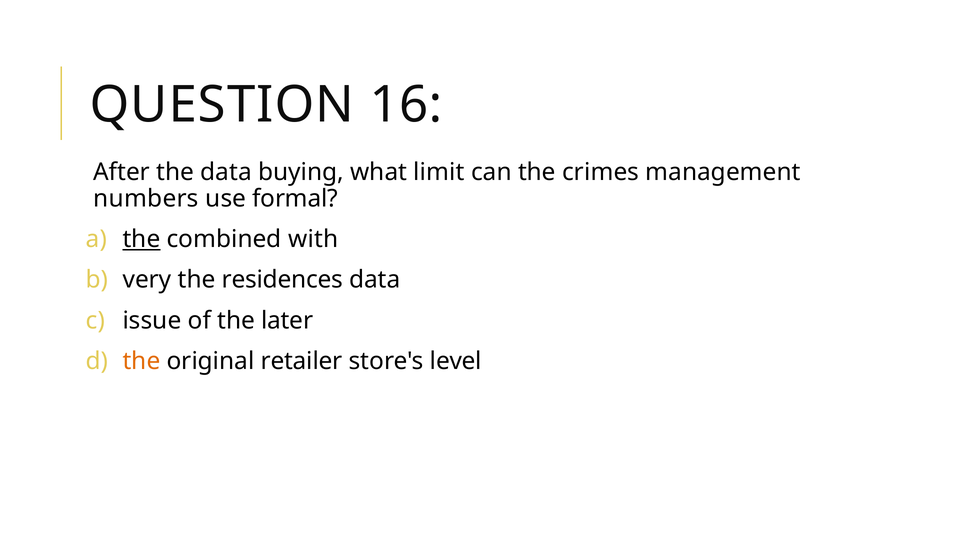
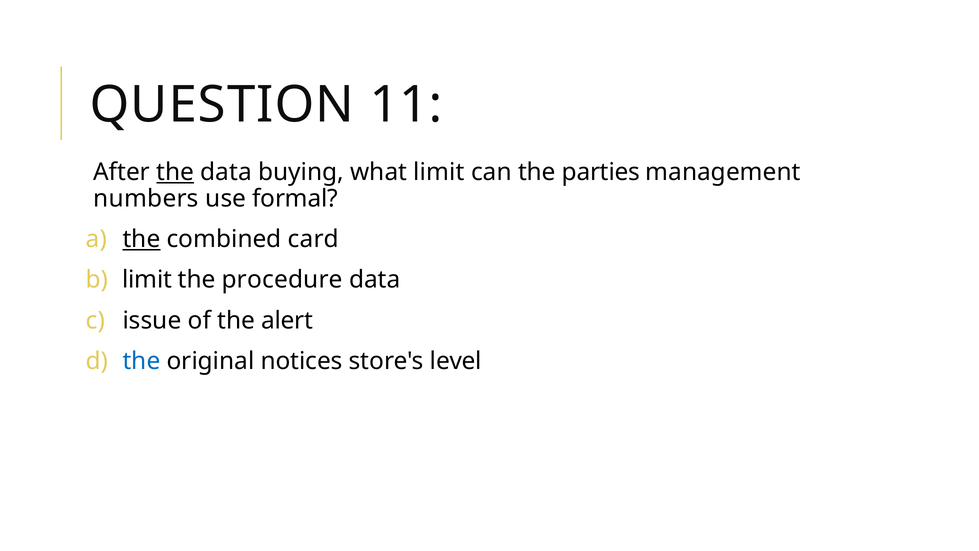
16: 16 -> 11
the at (175, 172) underline: none -> present
crimes: crimes -> parties
with: with -> card
very at (147, 280): very -> limit
residences: residences -> procedure
later: later -> alert
the at (141, 361) colour: orange -> blue
retailer: retailer -> notices
